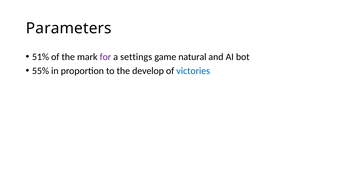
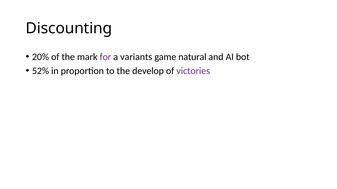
Parameters: Parameters -> Discounting
51%: 51% -> 20%
settings: settings -> variants
55%: 55% -> 52%
victories colour: blue -> purple
